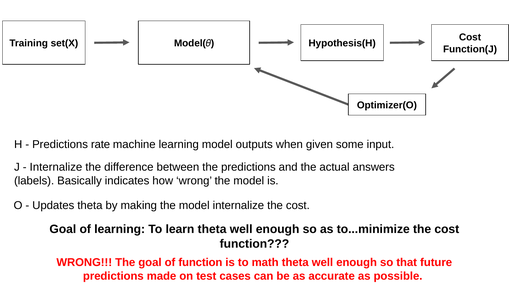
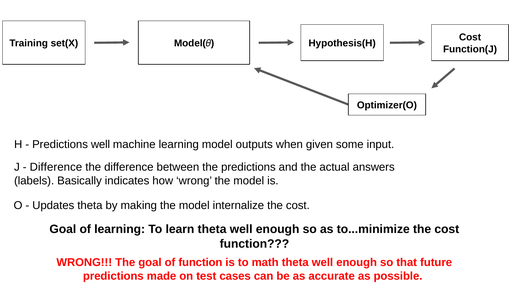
Predictions rate: rate -> well
Internalize at (56, 167): Internalize -> Difference
